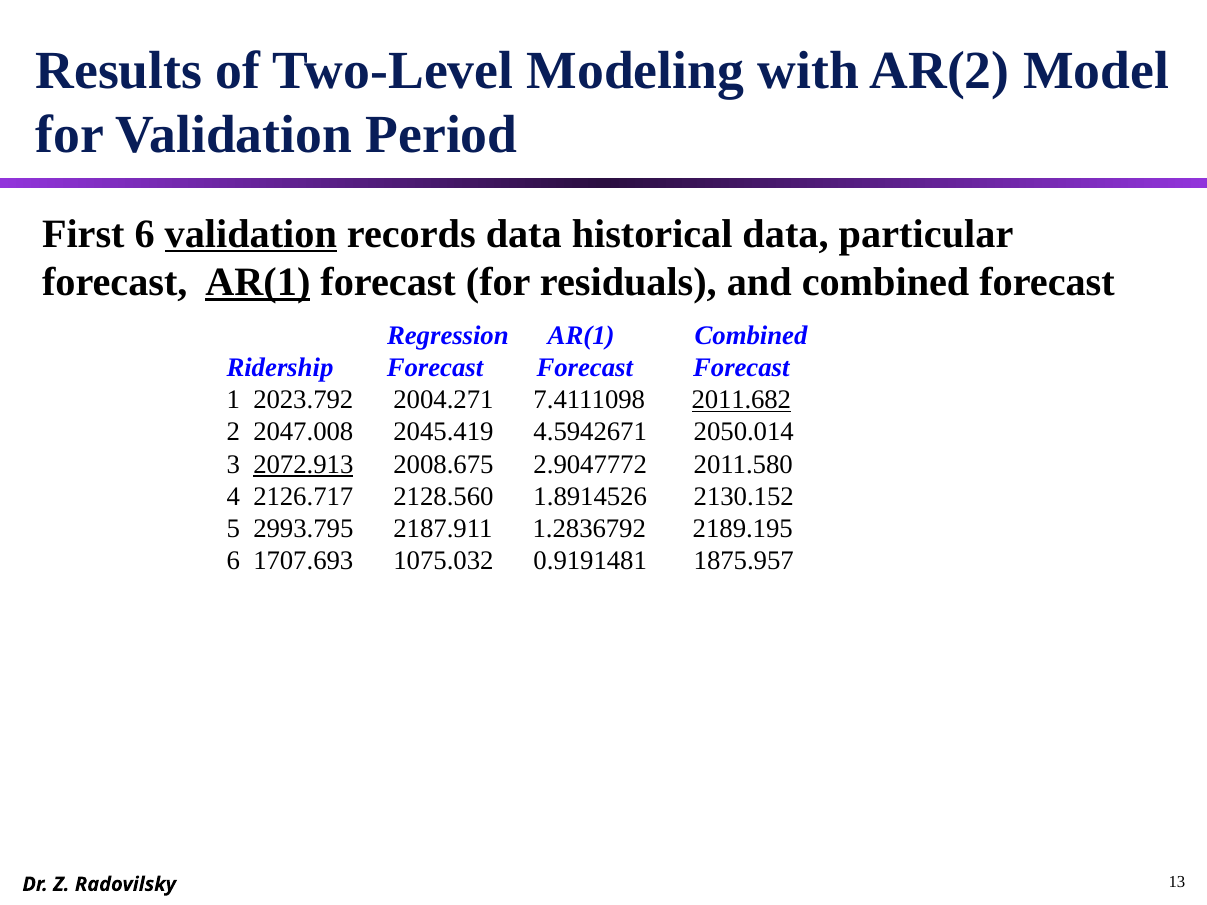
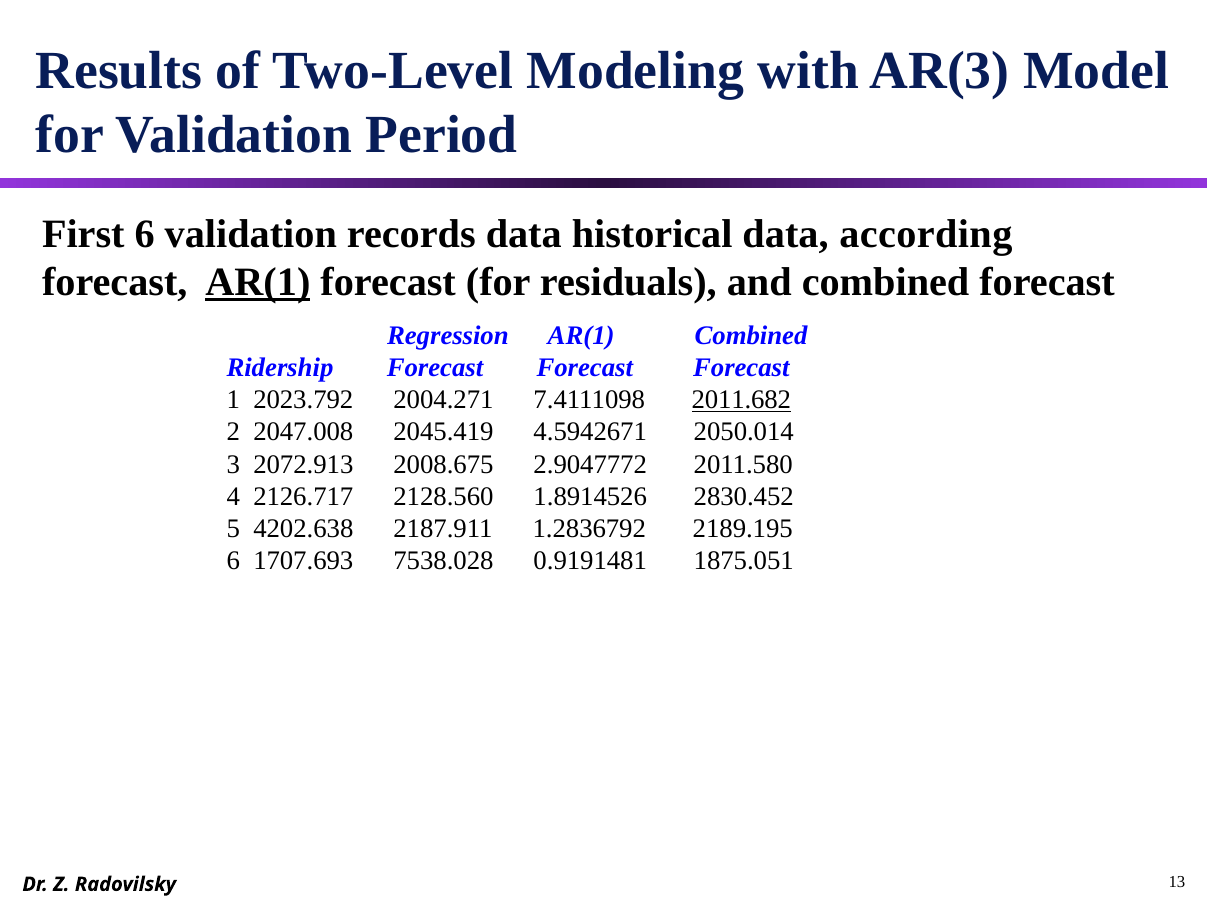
AR(2: AR(2 -> AR(3
validation at (251, 234) underline: present -> none
particular: particular -> according
2072.913 underline: present -> none
2130.152: 2130.152 -> 2830.452
2993.795: 2993.795 -> 4202.638
1075.032: 1075.032 -> 7538.028
1875.957: 1875.957 -> 1875.051
